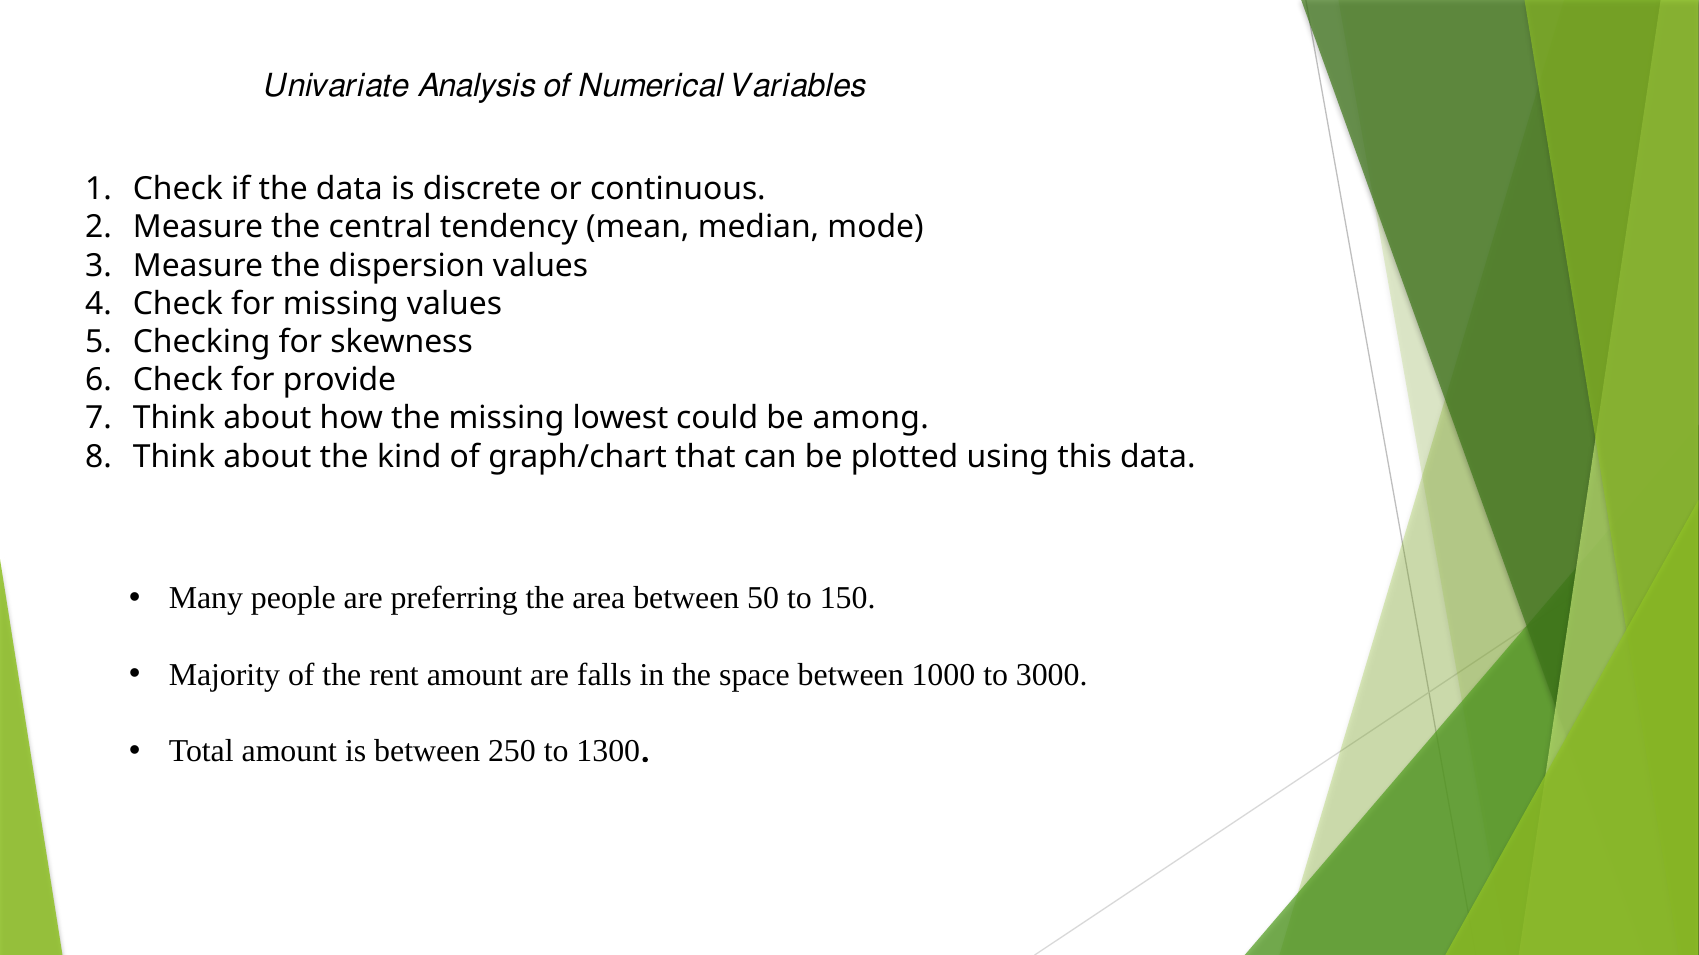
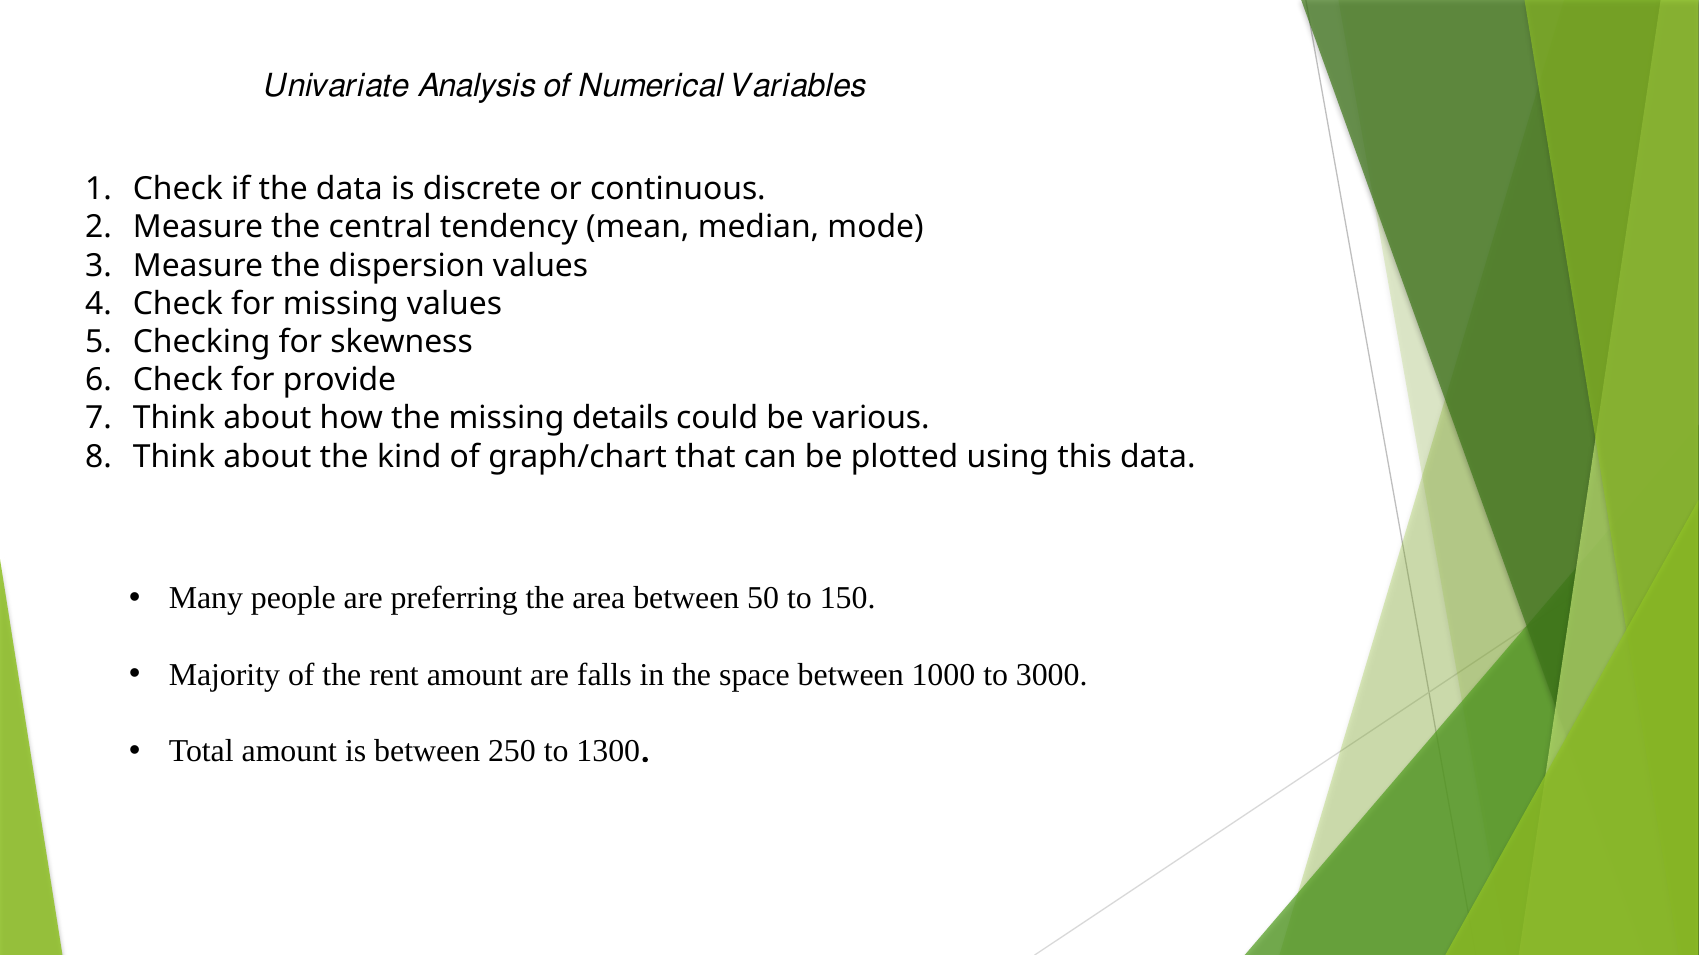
lowest: lowest -> details
among: among -> various
